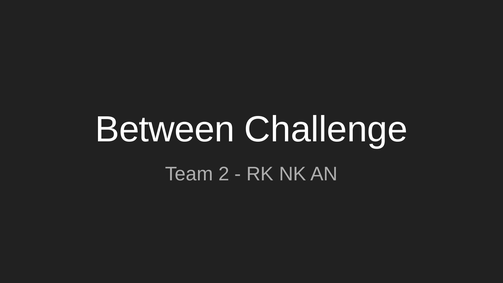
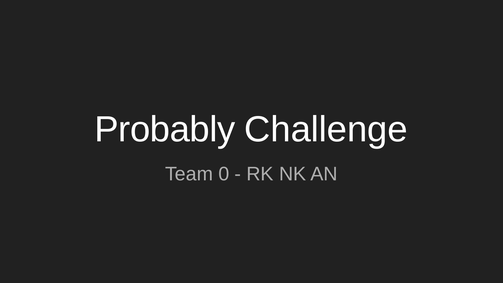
Between: Between -> Probably
2: 2 -> 0
